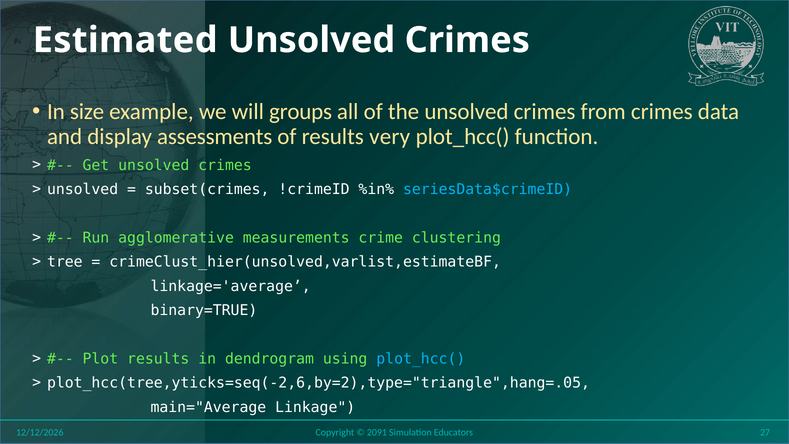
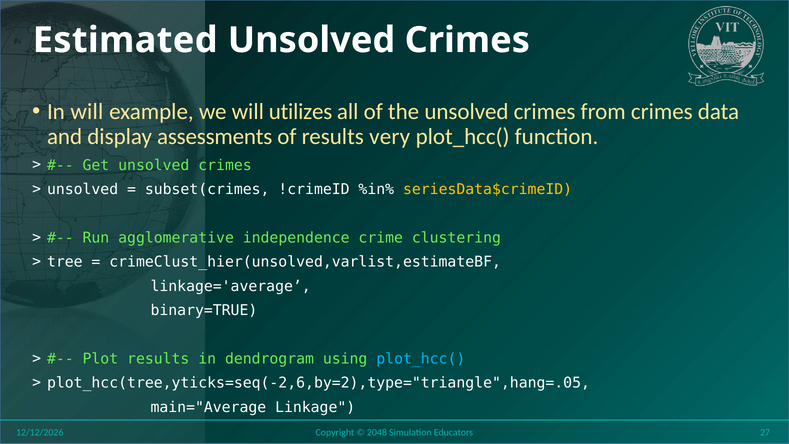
In size: size -> will
groups: groups -> utilizes
seriesData$crimeID colour: light blue -> yellow
measurements: measurements -> independence
2091: 2091 -> 2048
